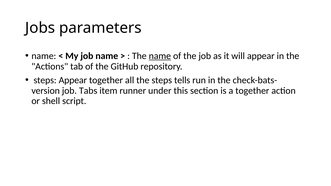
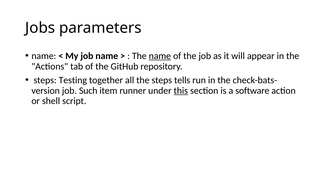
steps Appear: Appear -> Testing
Tabs: Tabs -> Such
this underline: none -> present
a together: together -> software
